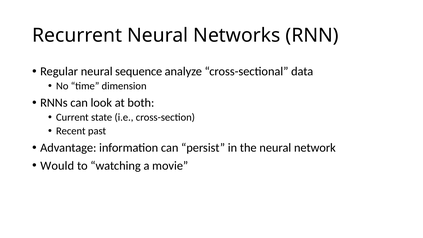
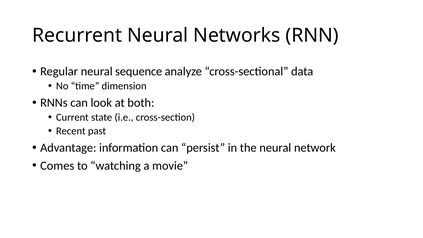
Would: Would -> Comes
